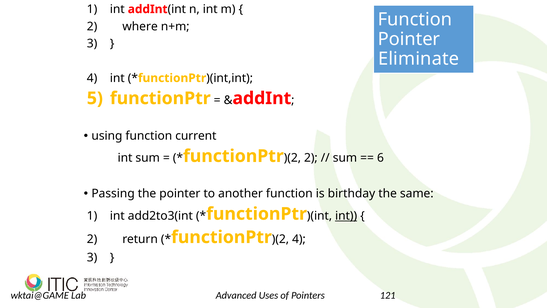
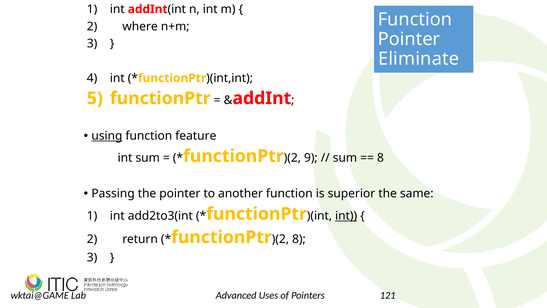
using underline: none -> present
current: current -> feature
2 at (311, 158): 2 -> 9
6 at (380, 158): 6 -> 8
birthday: birthday -> superior
4 at (299, 239): 4 -> 8
